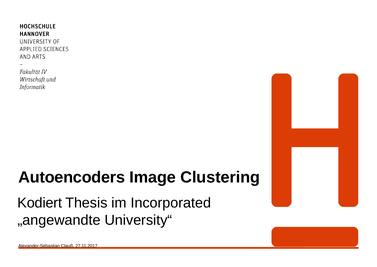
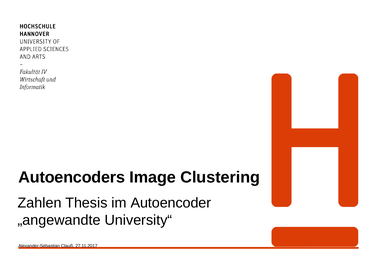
Kodiert: Kodiert -> Zahlen
Incorporated: Incorporated -> Autoencoder
